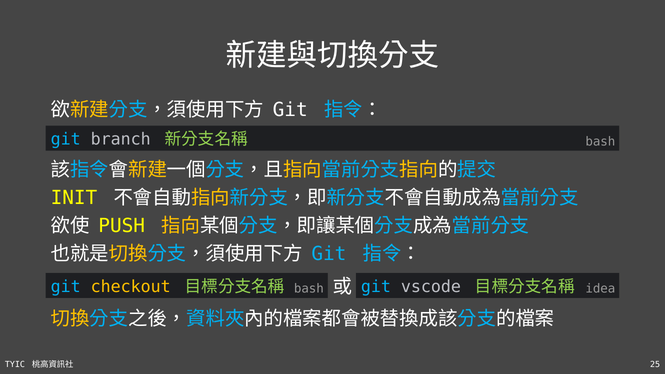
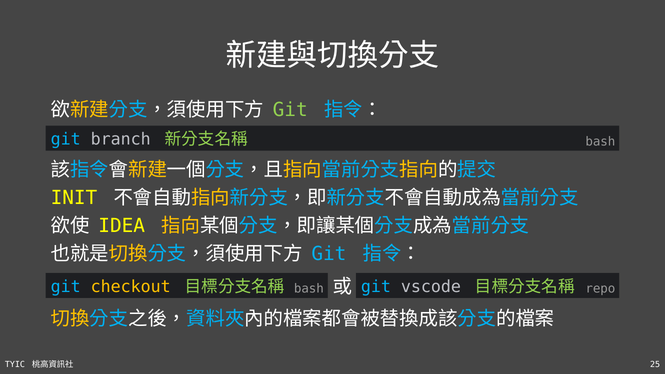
Git at (290, 110) colour: white -> light green
PUSH: PUSH -> IDEA
idea: idea -> repo
